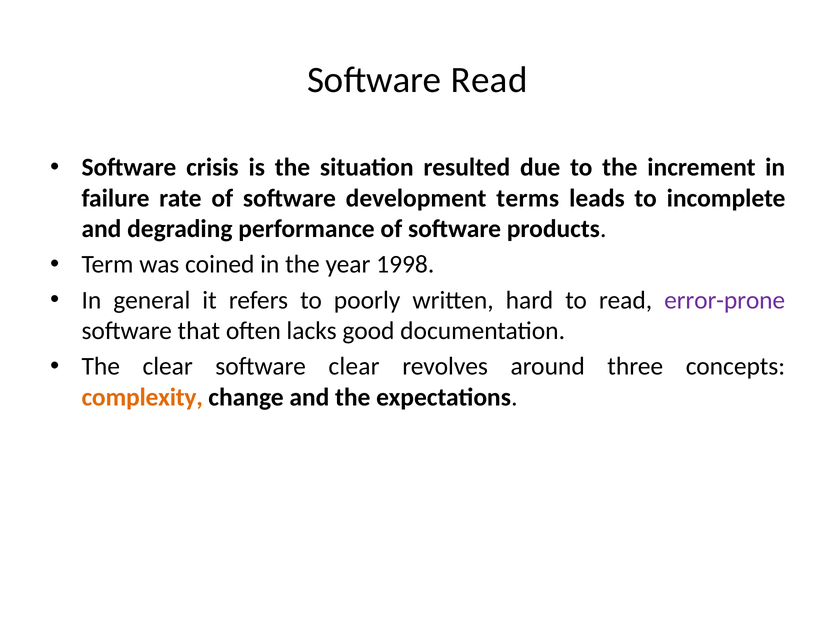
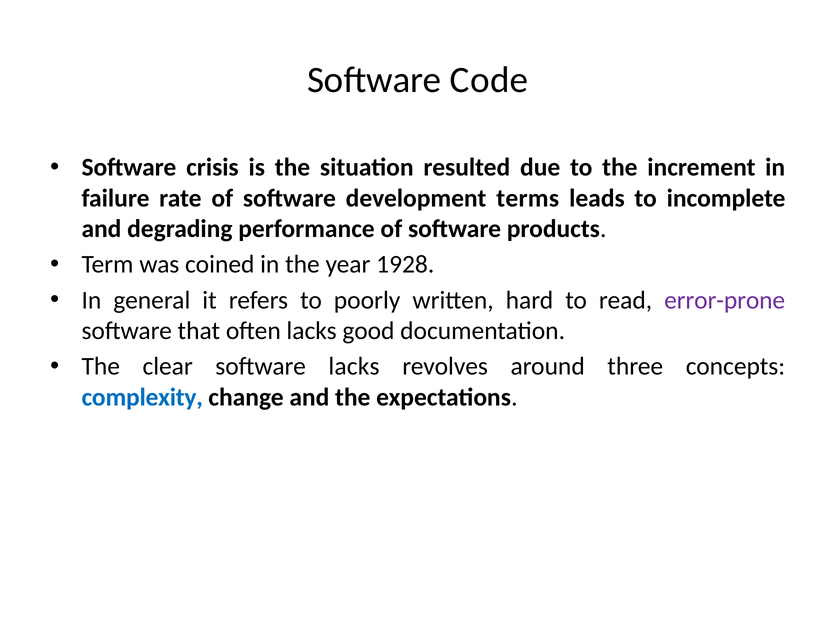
Software Read: Read -> Code
1998: 1998 -> 1928
software clear: clear -> lacks
complexity colour: orange -> blue
